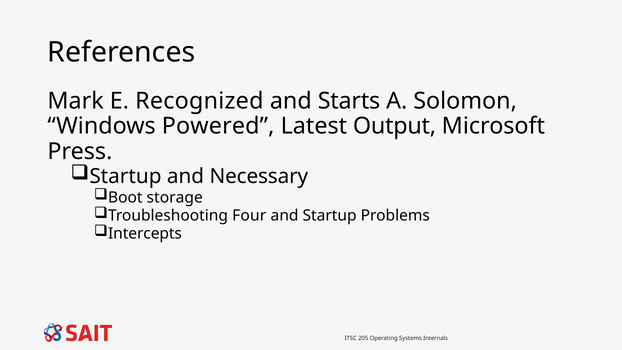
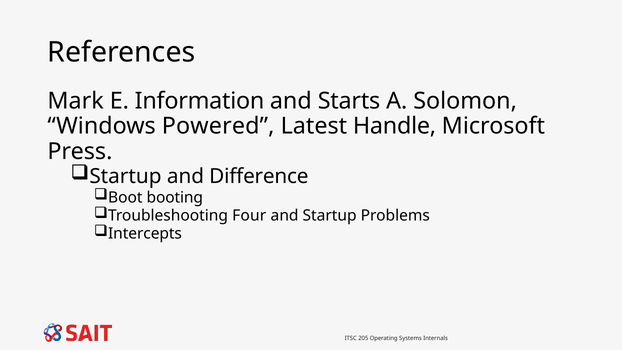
Recognized: Recognized -> Information
Output: Output -> Handle
Necessary: Necessary -> Difference
storage: storage -> booting
